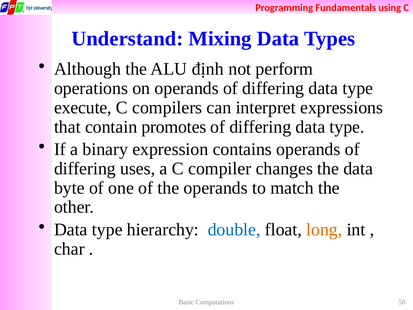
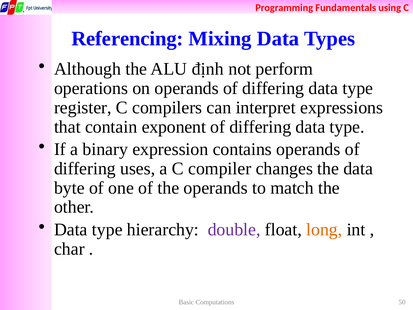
Understand: Understand -> Referencing
execute: execute -> register
promotes: promotes -> exponent
double colour: blue -> purple
